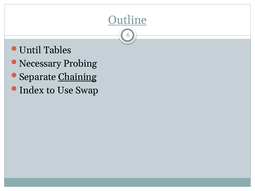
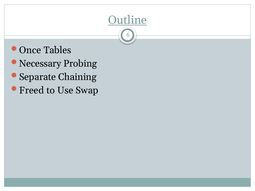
Until: Until -> Once
Chaining underline: present -> none
Index: Index -> Freed
